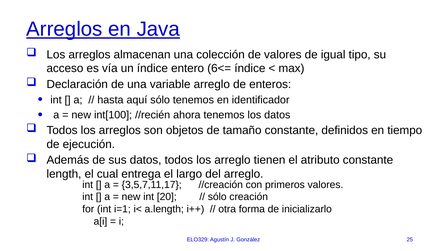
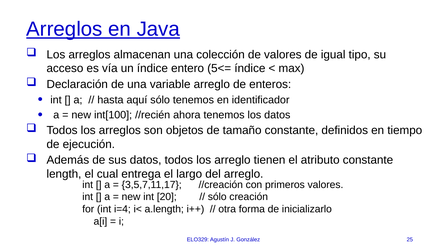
6<=: 6<= -> 5<=
i=1: i=1 -> i=4
